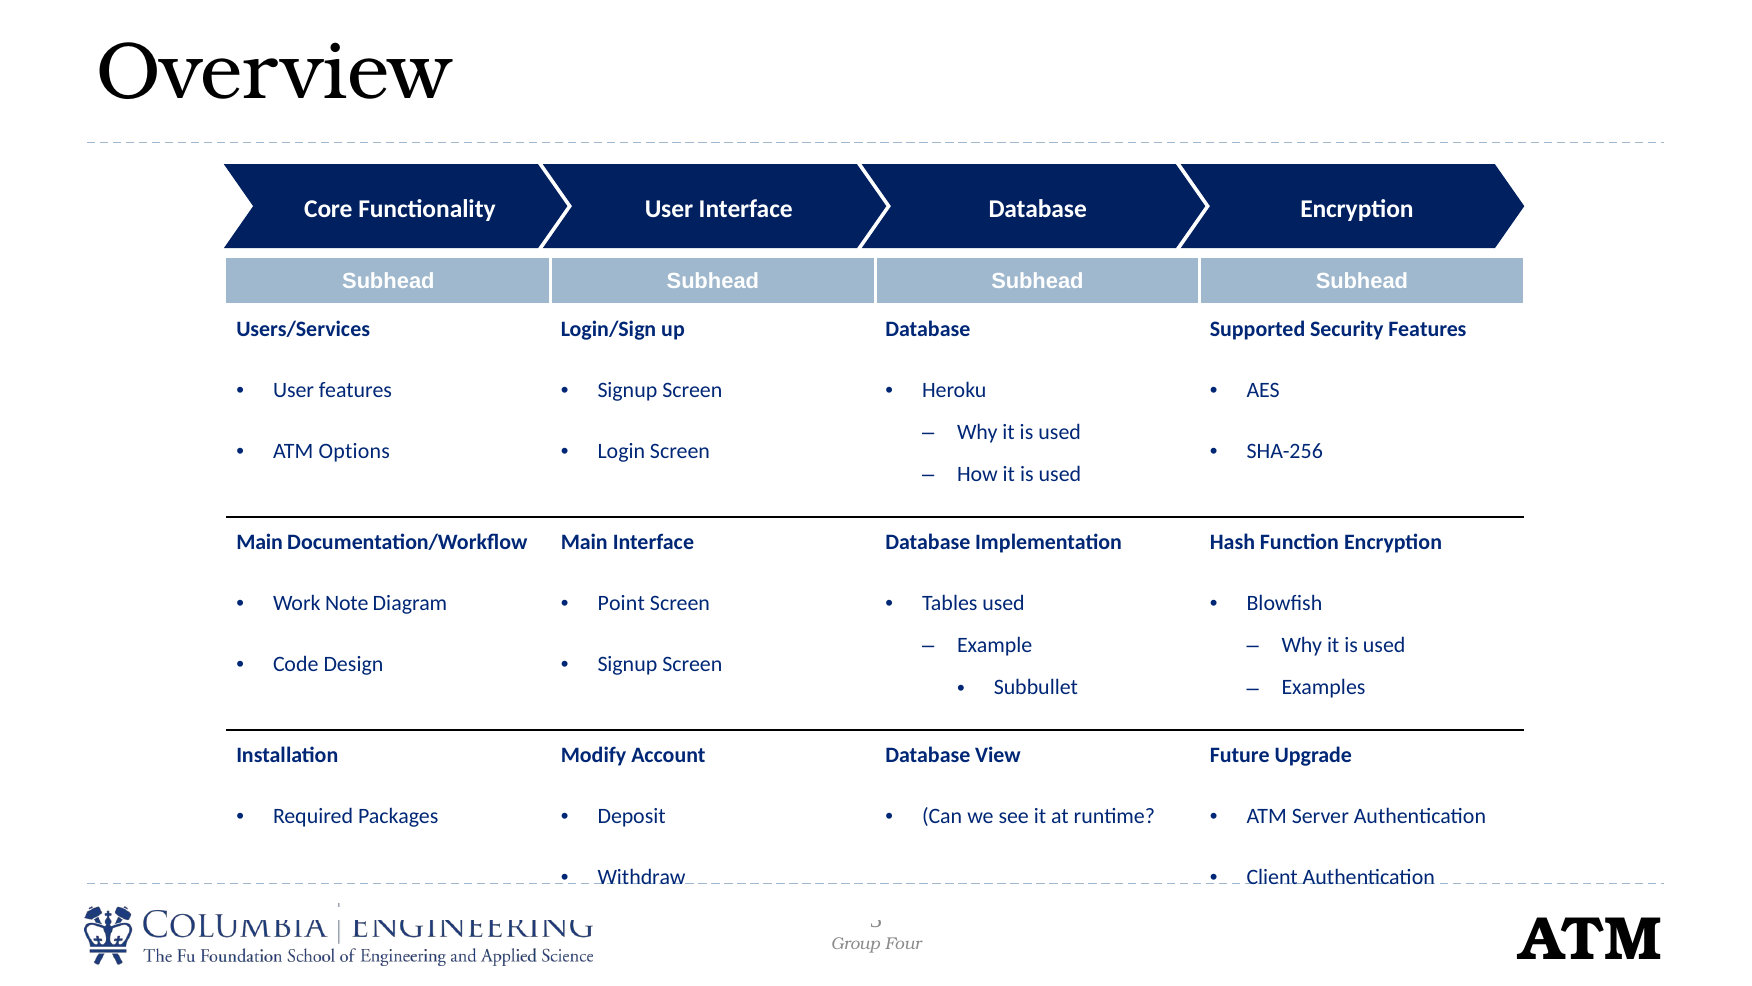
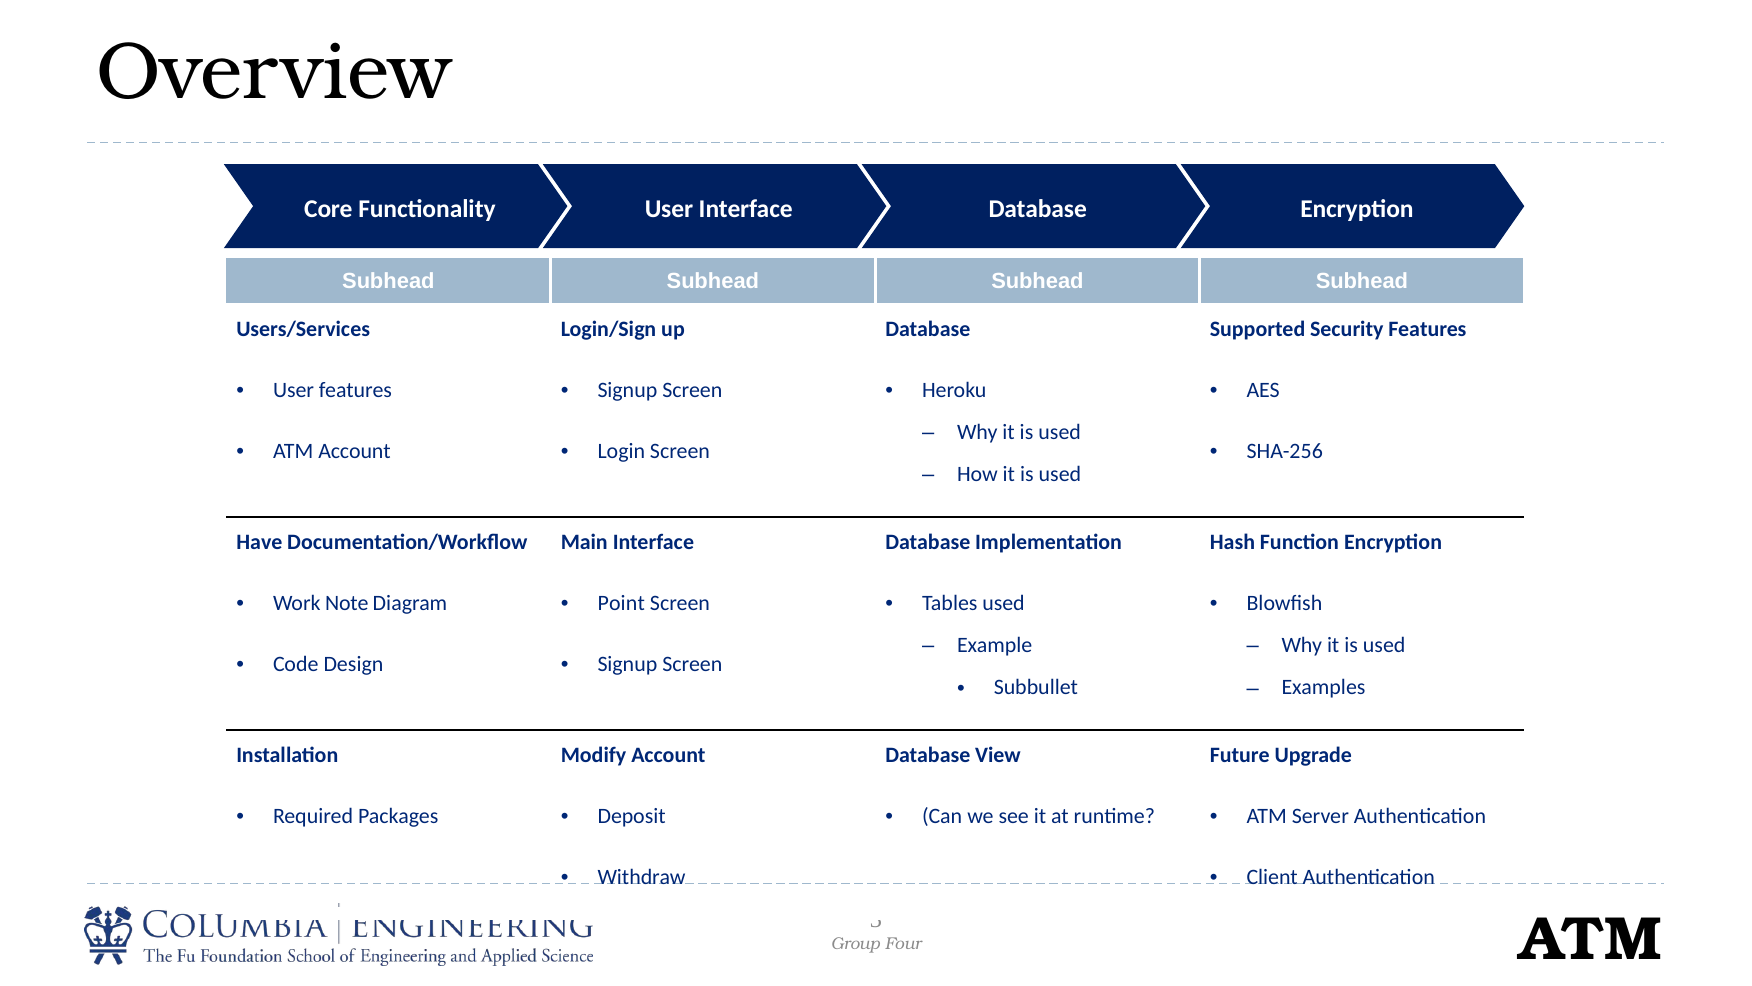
ATM Options: Options -> Account
Main at (260, 542): Main -> Have
